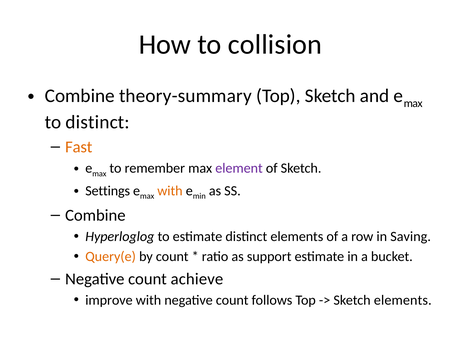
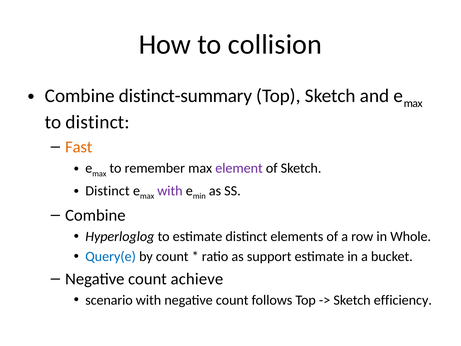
theory-summary: theory-summary -> distinct-summary
Settings at (108, 191): Settings -> Distinct
with at (170, 191) colour: orange -> purple
Saving: Saving -> Whole
Query(e colour: orange -> blue
improve: improve -> scenario
Sketch elements: elements -> efficiency
